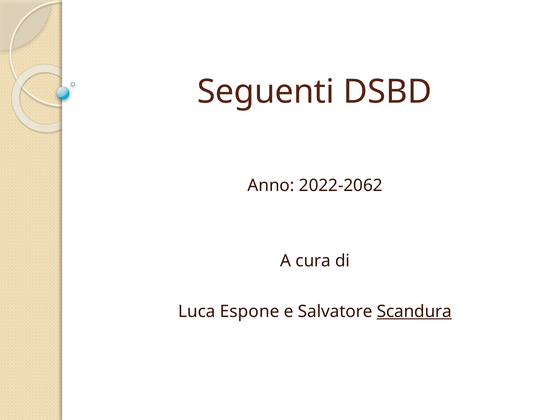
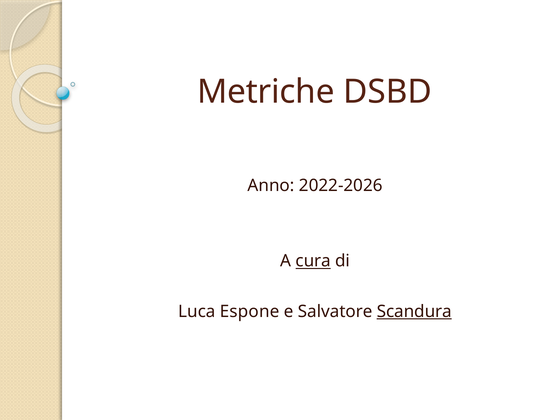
Seguenti: Seguenti -> Metriche
2022-2062: 2022-2062 -> 2022-2026
cura underline: none -> present
